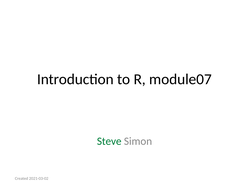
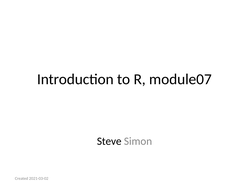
Steve colour: green -> black
